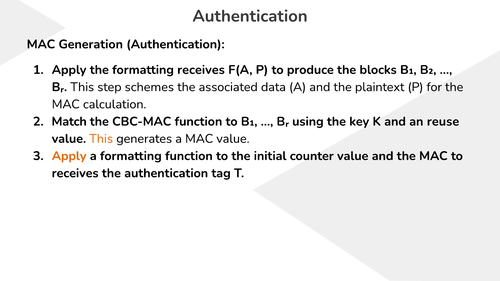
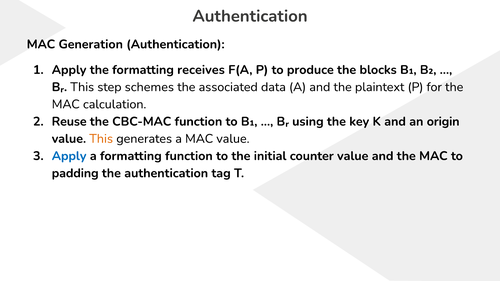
Match: Match -> Reuse
reuse: reuse -> origin
Apply at (69, 156) colour: orange -> blue
receives at (75, 173): receives -> padding
